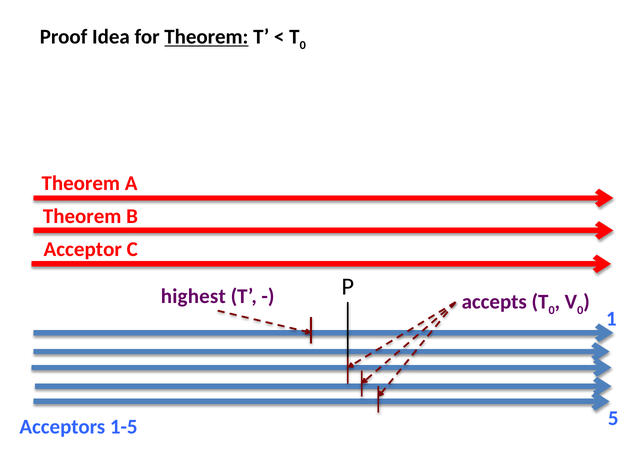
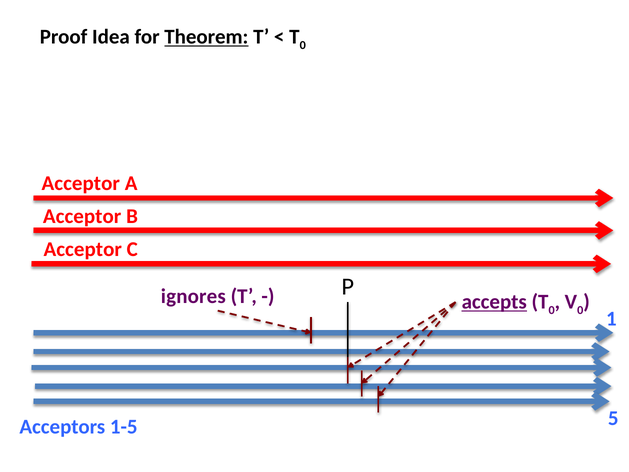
Theorem at (81, 183): Theorem -> Acceptor
Theorem at (82, 216): Theorem -> Acceptor
highest: highest -> ignores
accepts underline: none -> present
